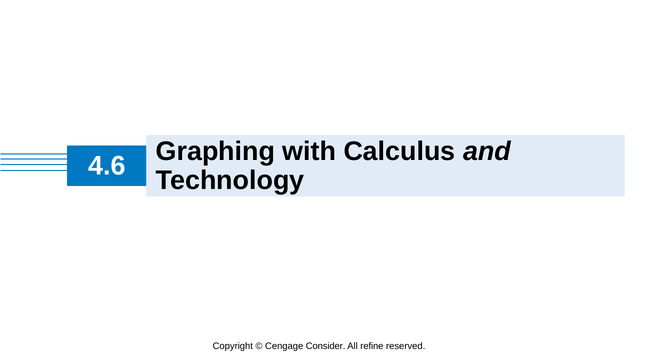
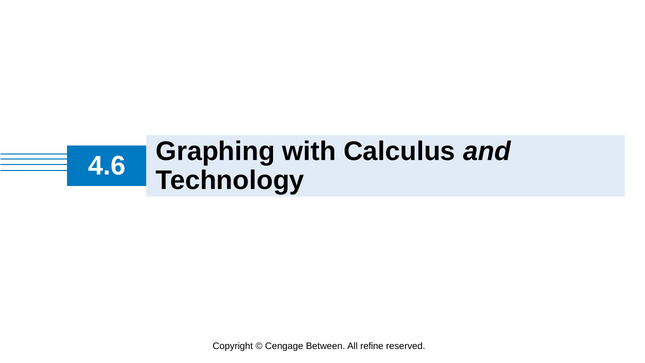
Consider: Consider -> Between
